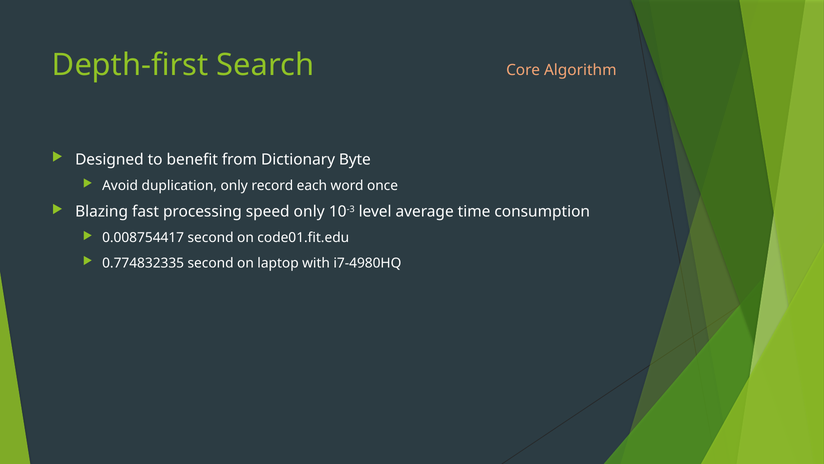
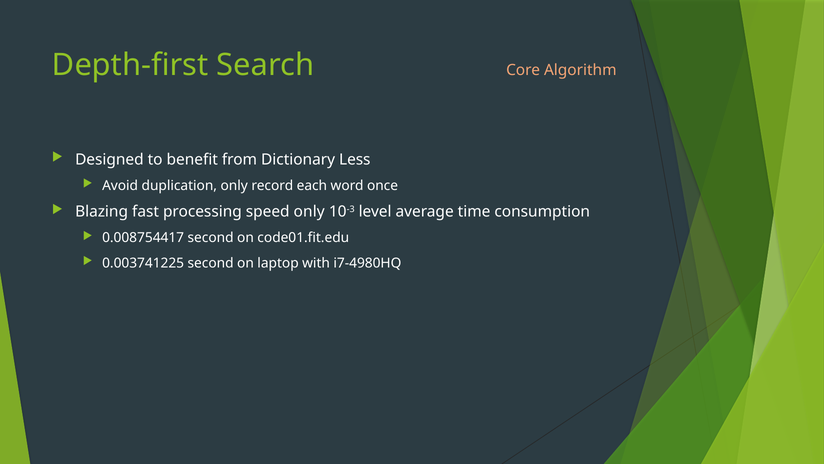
Byte: Byte -> Less
0.774832335: 0.774832335 -> 0.003741225
